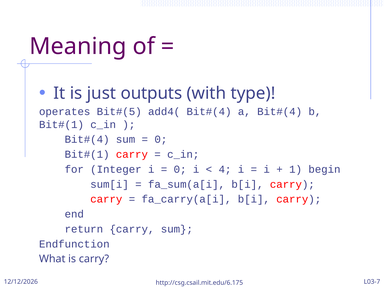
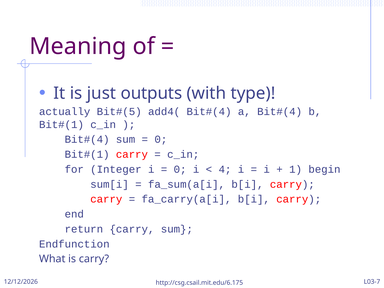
operates: operates -> actually
